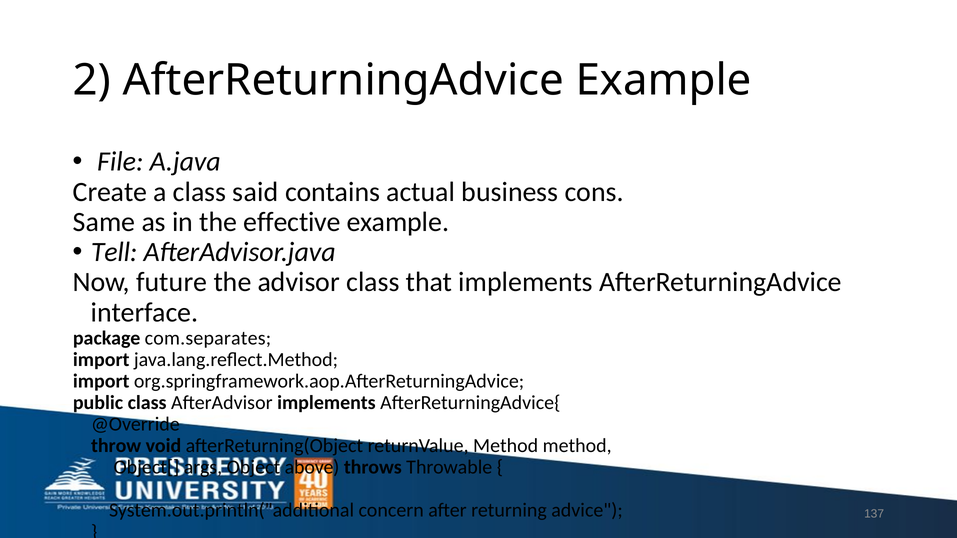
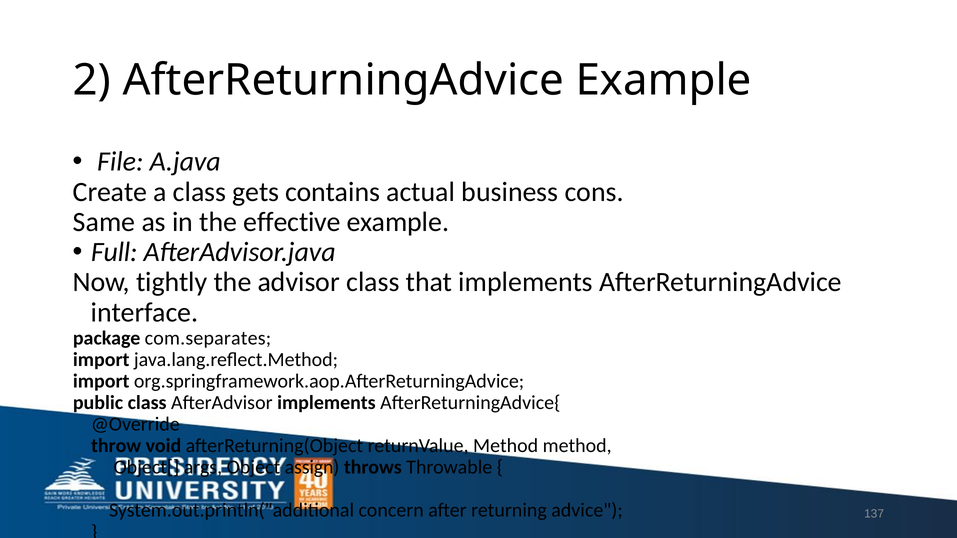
said: said -> gets
Tell: Tell -> Full
future: future -> tightly
above: above -> assign
